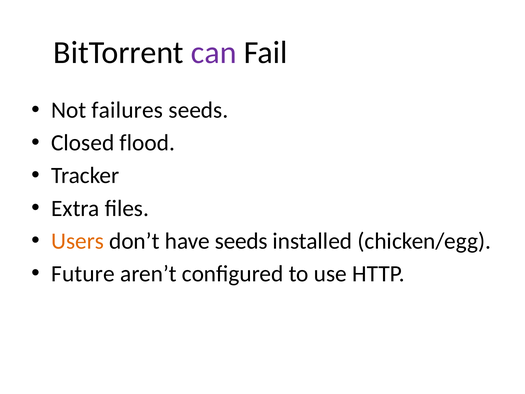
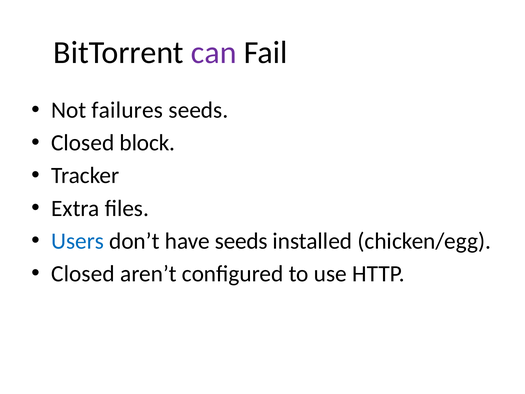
flood: flood -> block
Users colour: orange -> blue
Future at (83, 274): Future -> Closed
